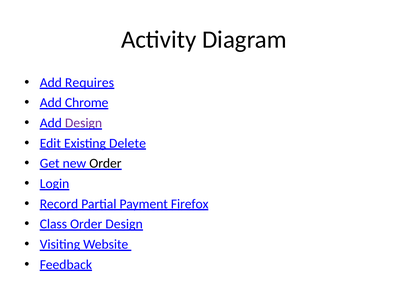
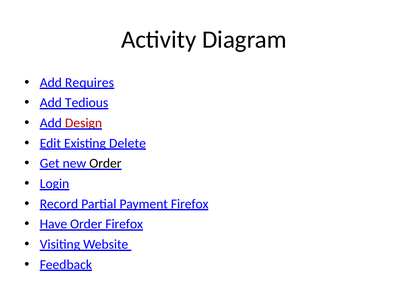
Chrome: Chrome -> Tedious
Design at (84, 123) colour: purple -> red
Class: Class -> Have
Order Design: Design -> Firefox
